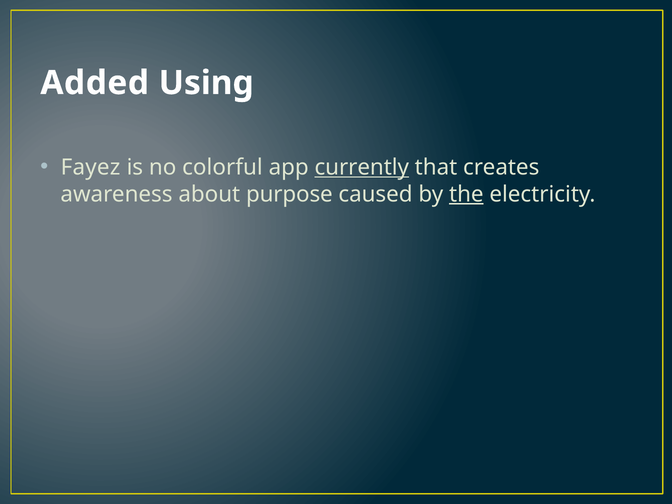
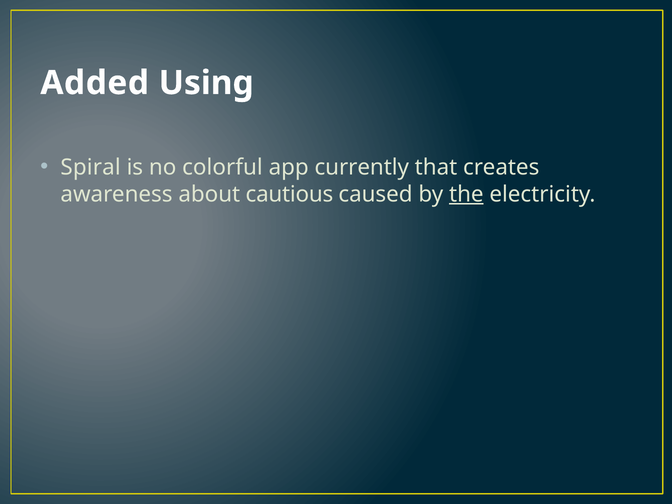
Fayez: Fayez -> Spiral
currently underline: present -> none
purpose: purpose -> cautious
